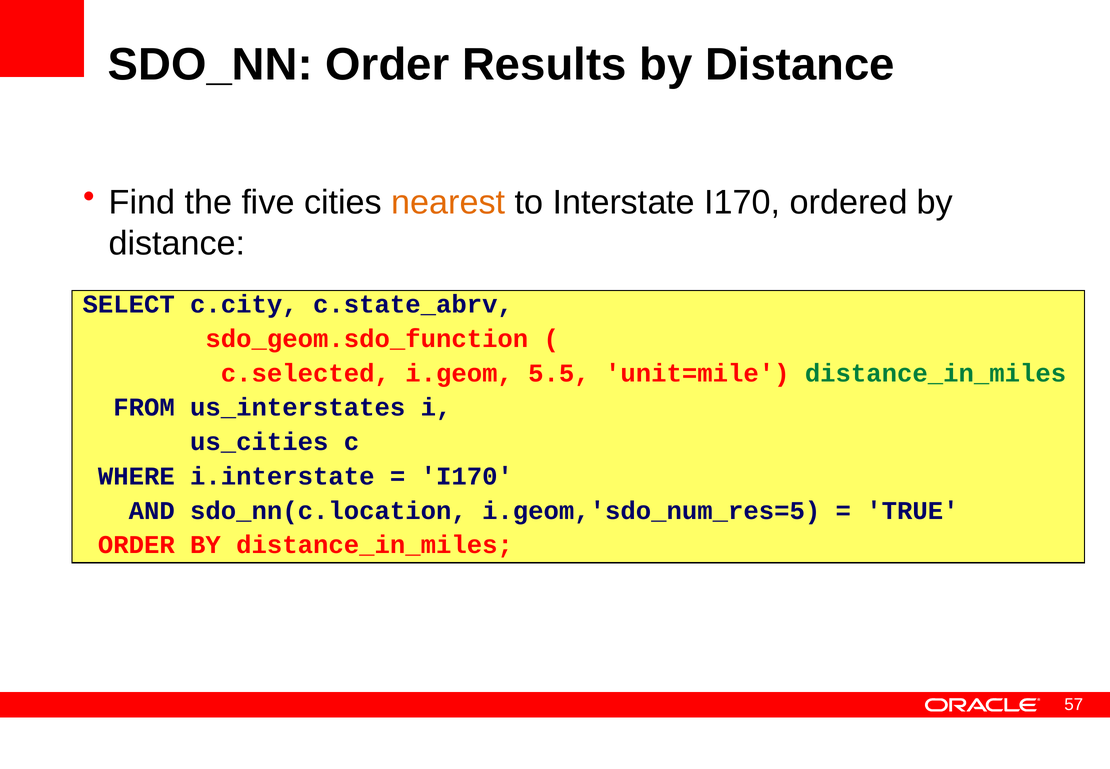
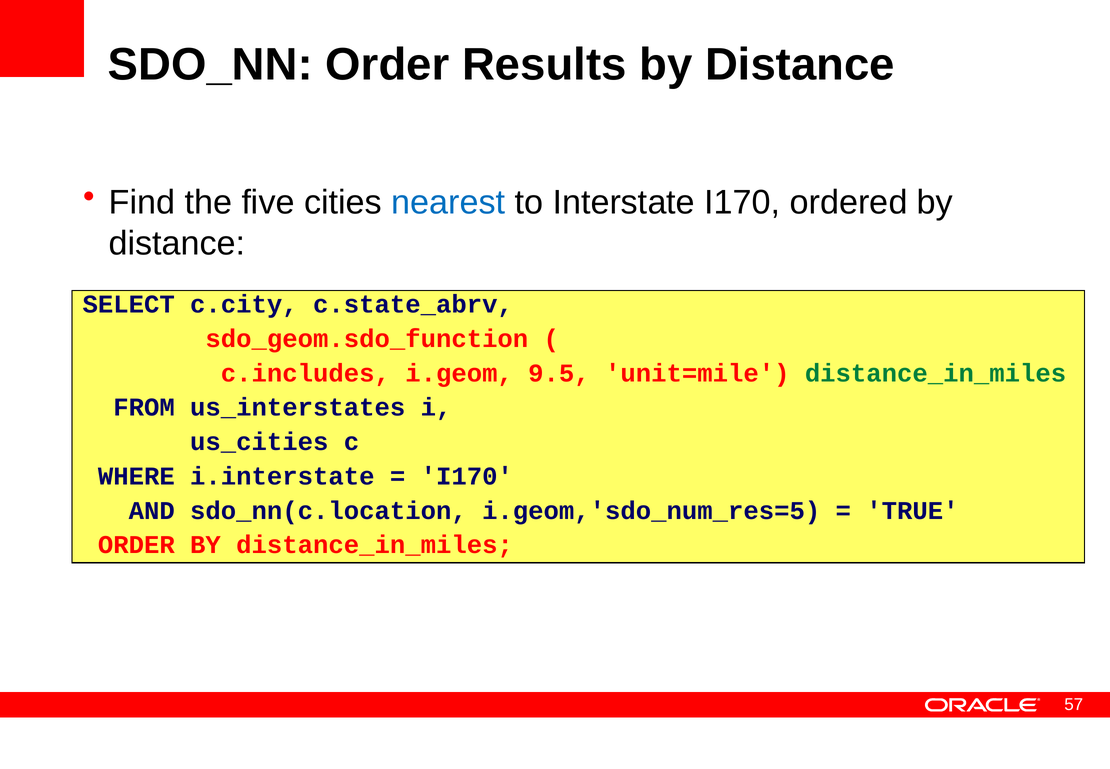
nearest colour: orange -> blue
c.selected: c.selected -> c.includes
5.5: 5.5 -> 9.5
